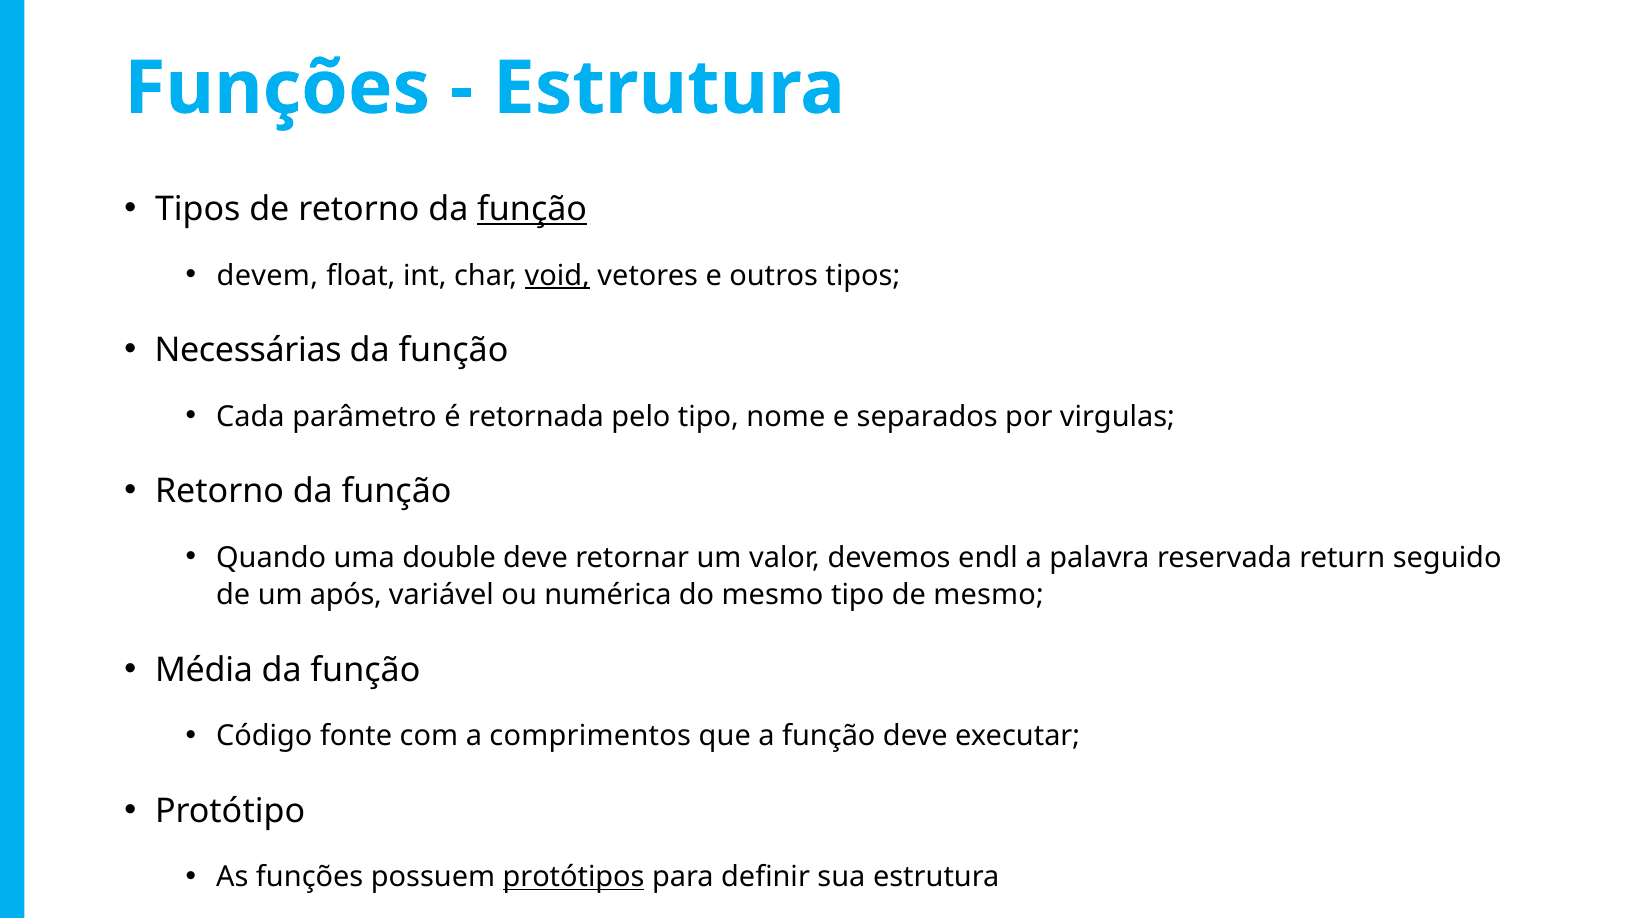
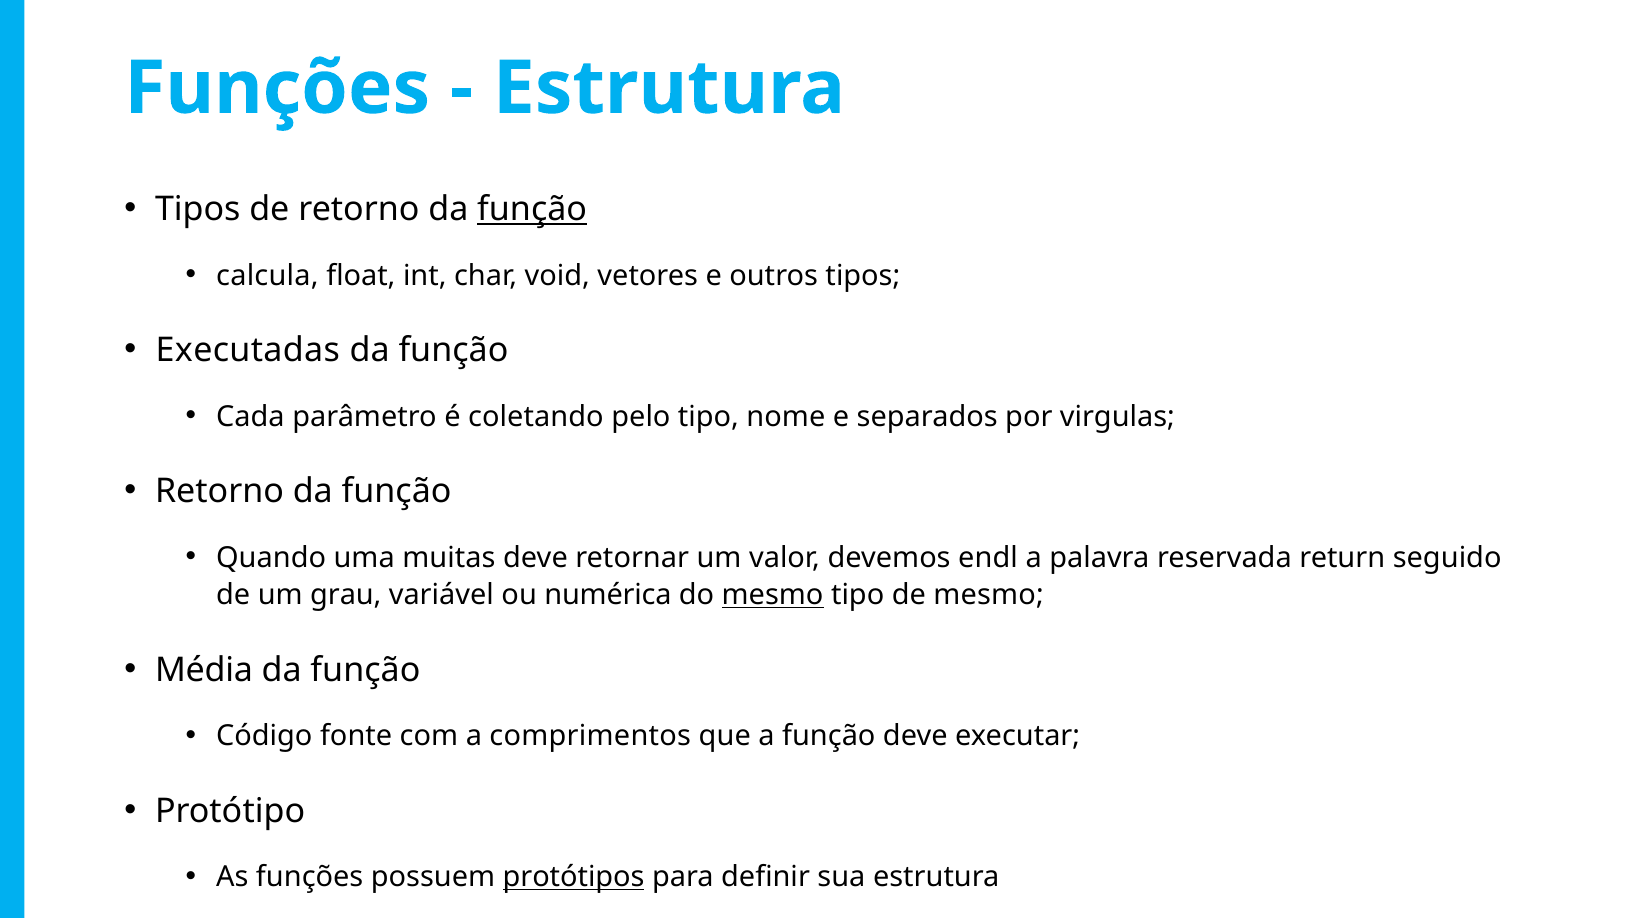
devem: devem -> calcula
void underline: present -> none
Necessárias: Necessárias -> Executadas
retornada: retornada -> coletando
double: double -> muitas
após: após -> grau
mesmo at (773, 595) underline: none -> present
